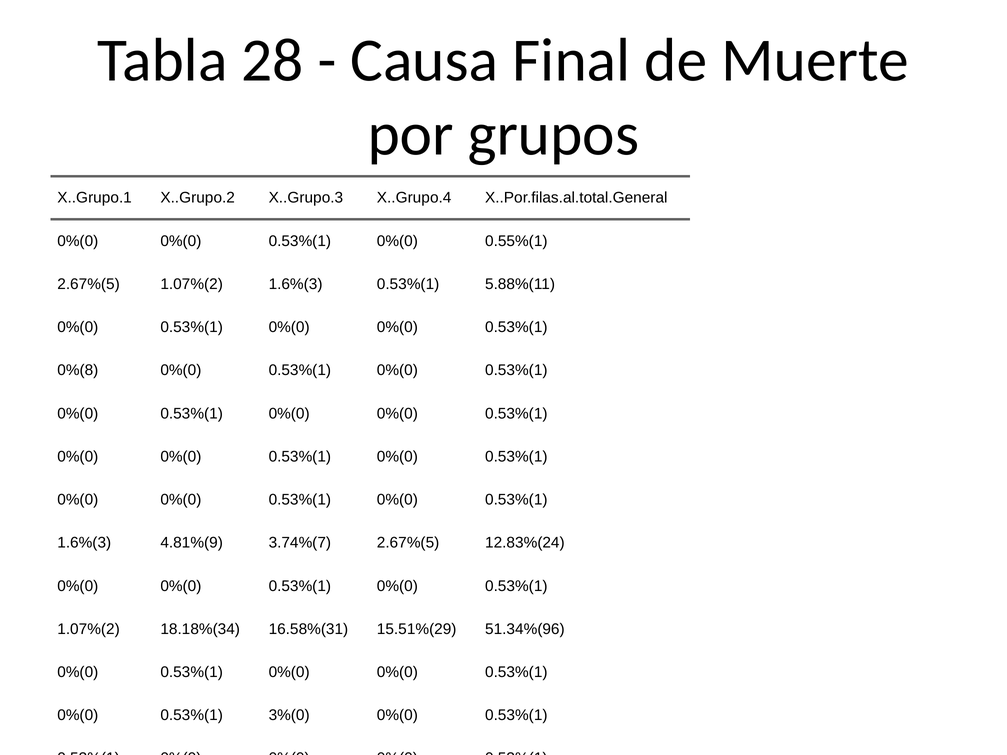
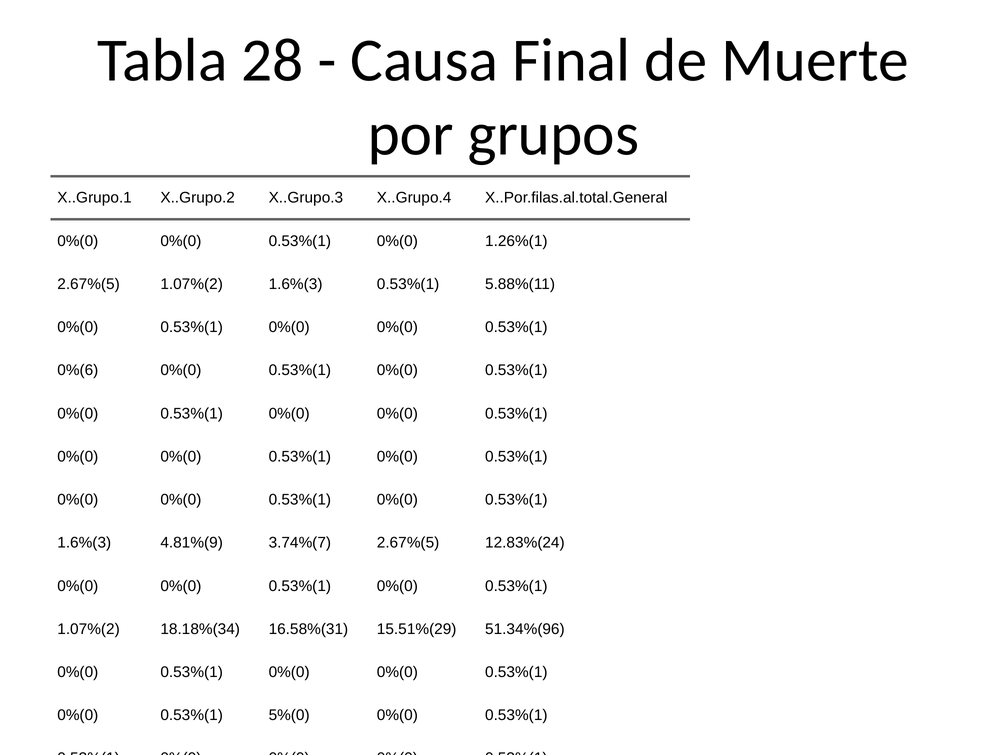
0.55%(1: 0.55%(1 -> 1.26%(1
0%(8: 0%(8 -> 0%(6
3%(0: 3%(0 -> 5%(0
